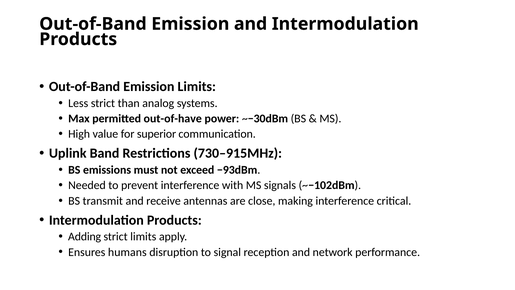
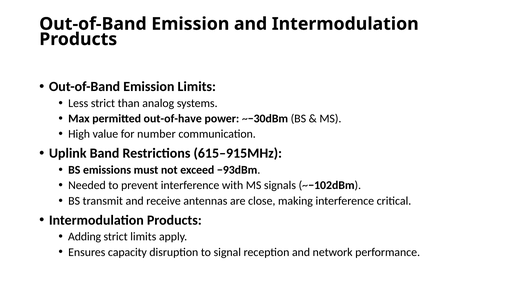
superior: superior -> number
730–915MHz: 730–915MHz -> 615–915MHz
humans: humans -> capacity
